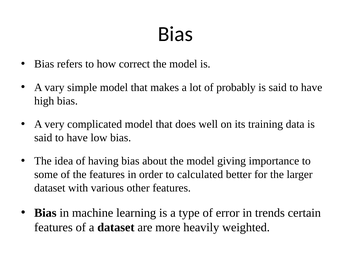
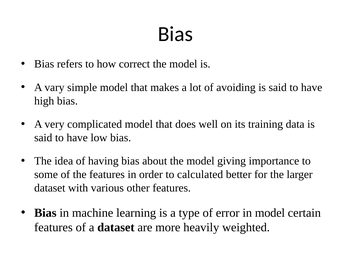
probably: probably -> avoiding
in trends: trends -> model
